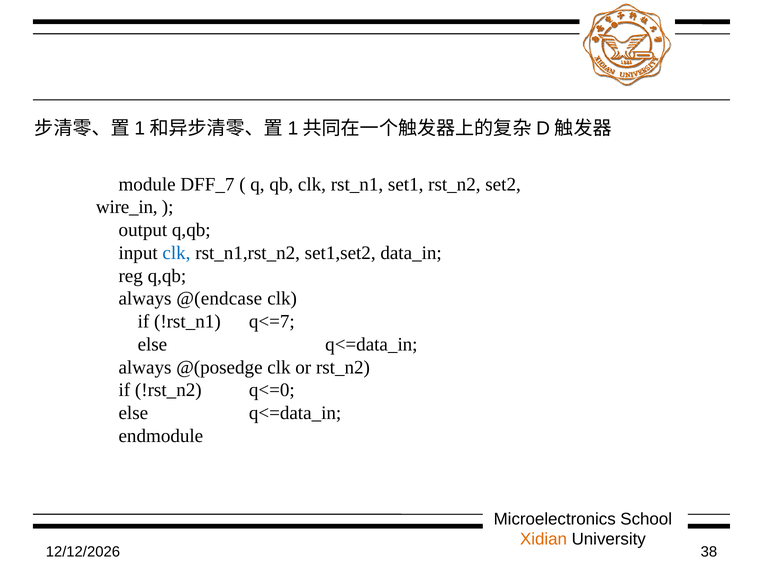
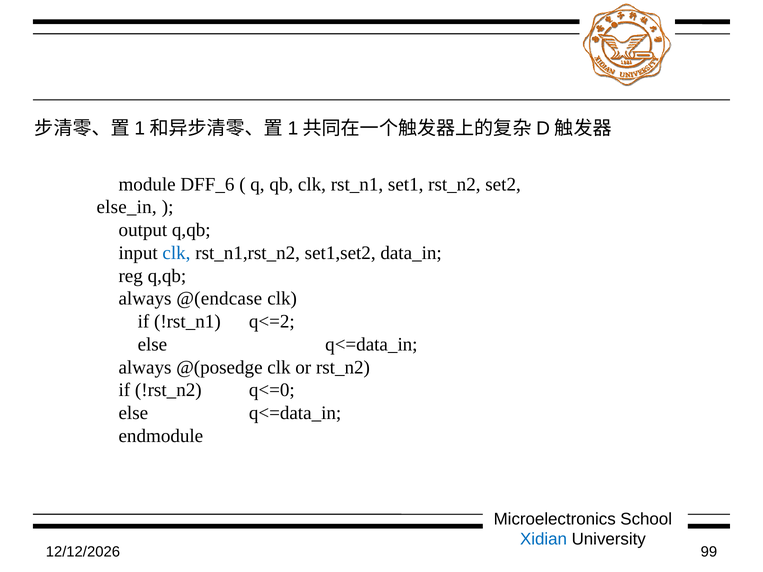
DFF_7: DFF_7 -> DFF_6
wire_in: wire_in -> else_in
q<=7: q<=7 -> q<=2
Xidian colour: orange -> blue
38: 38 -> 99
